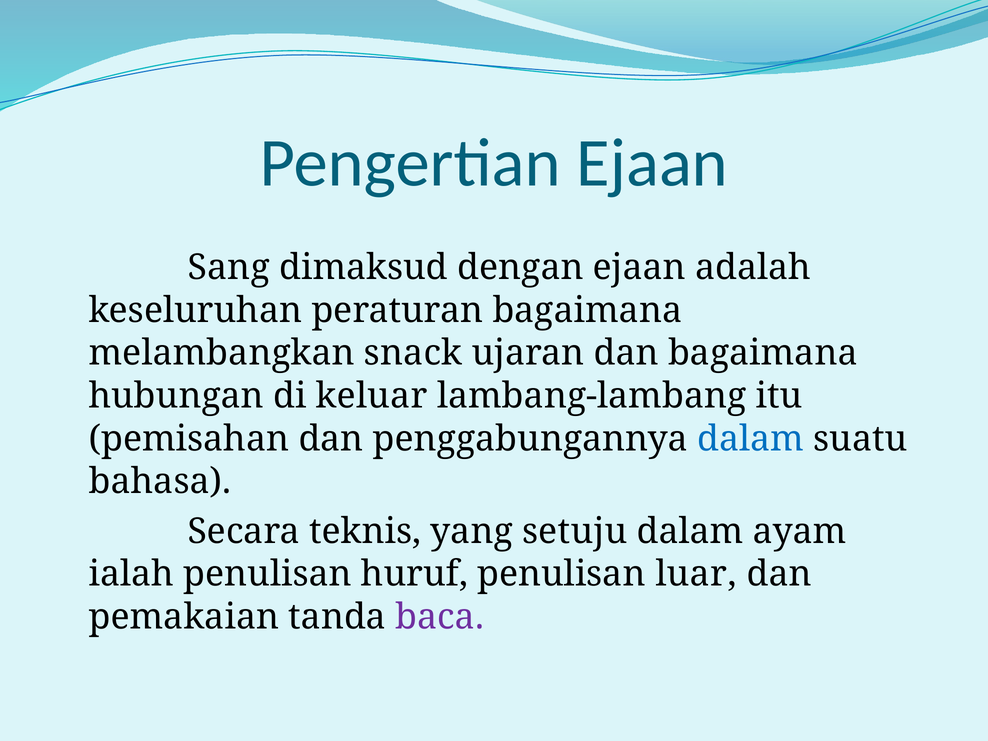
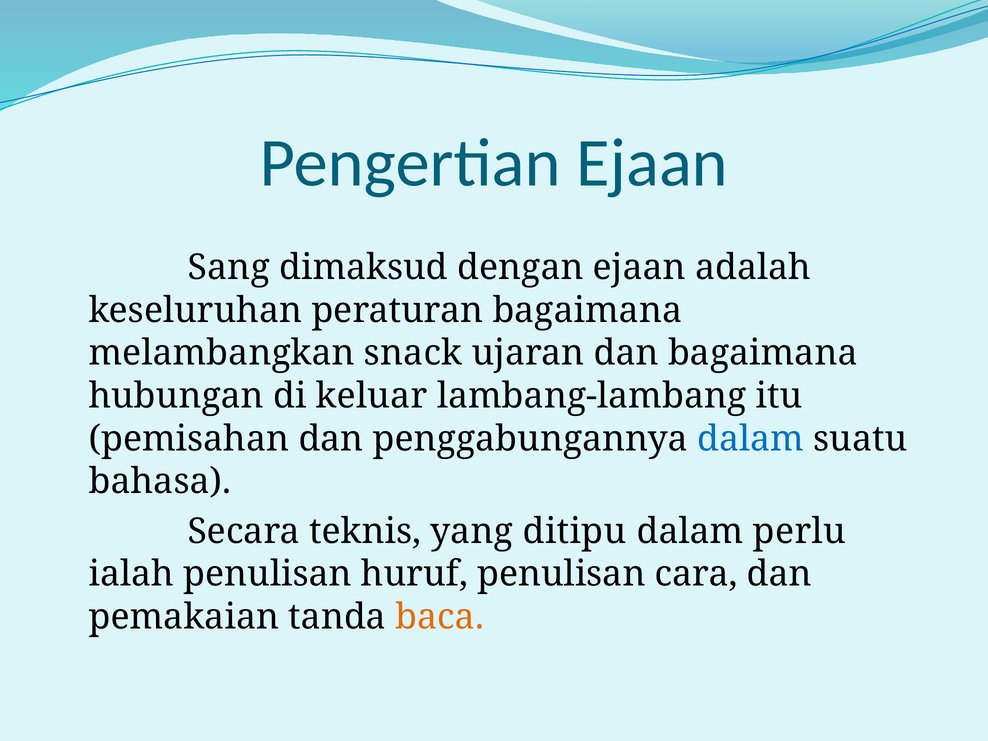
setuju: setuju -> ditipu
ayam: ayam -> perlu
luar: luar -> cara
baca colour: purple -> orange
